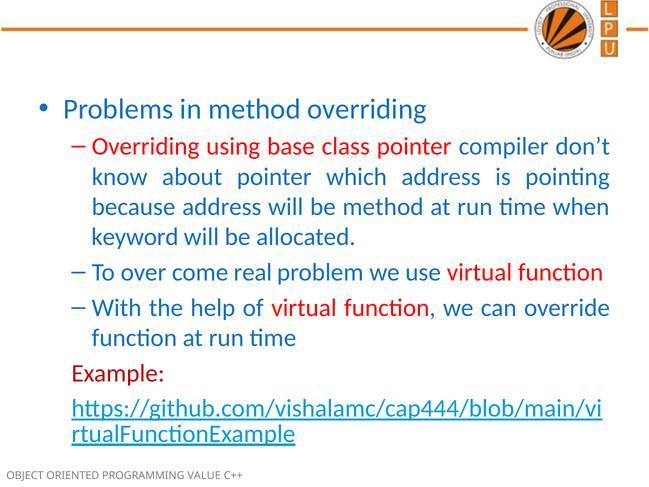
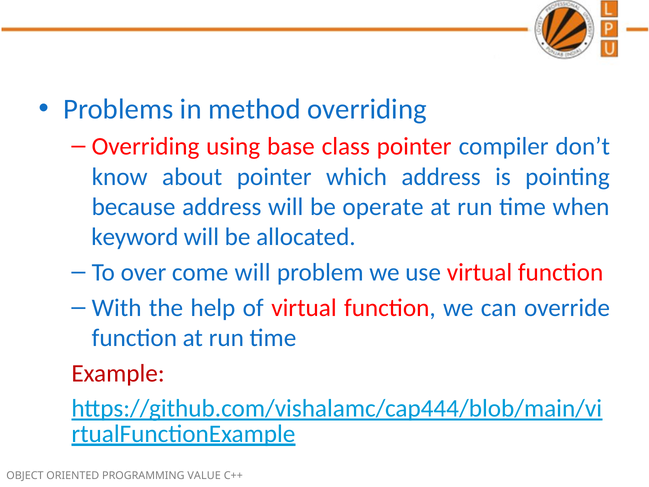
be method: method -> operate
come real: real -> will
